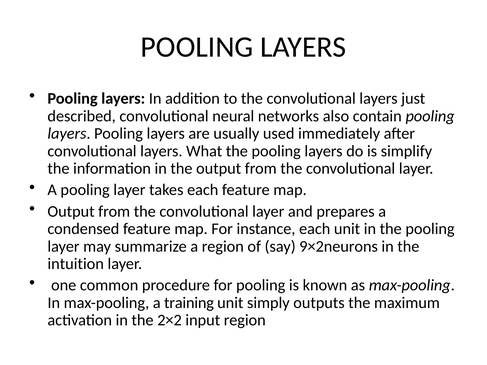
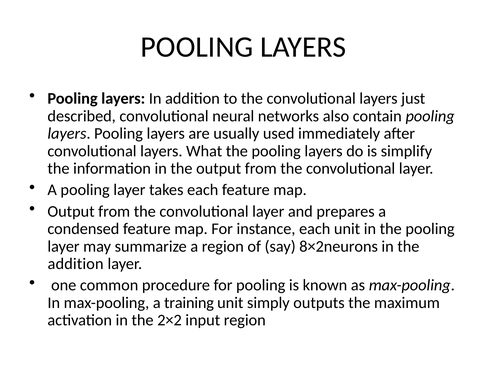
9×2neurons: 9×2neurons -> 8×2neurons
intuition at (76, 264): intuition -> addition
